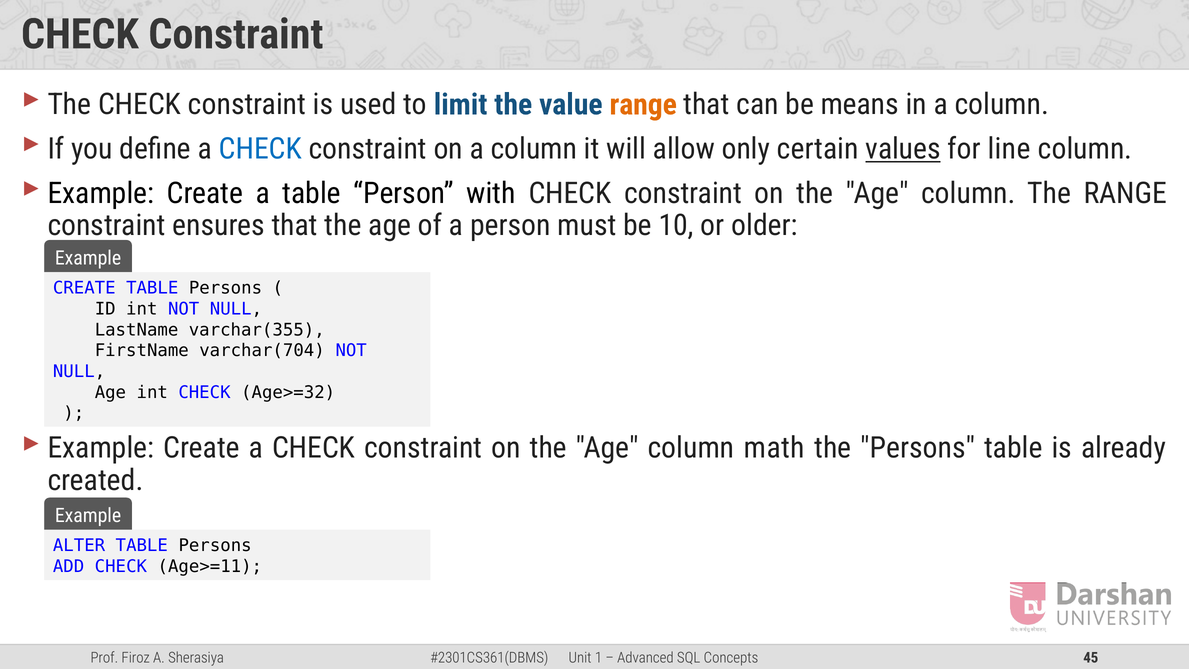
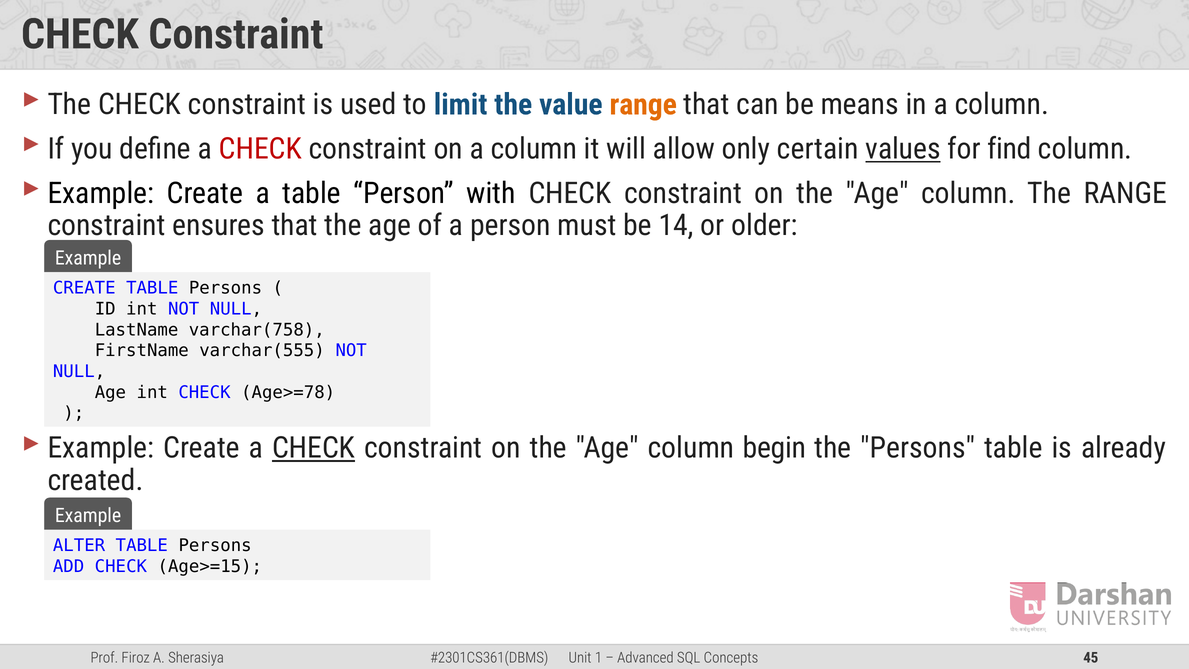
CHECK at (260, 149) colour: blue -> red
line: line -> find
10: 10 -> 14
varchar(355: varchar(355 -> varchar(758
varchar(704: varchar(704 -> varchar(555
Age>=32: Age>=32 -> Age>=78
CHECK at (314, 448) underline: none -> present
math: math -> begin
Age>=11: Age>=11 -> Age>=15
